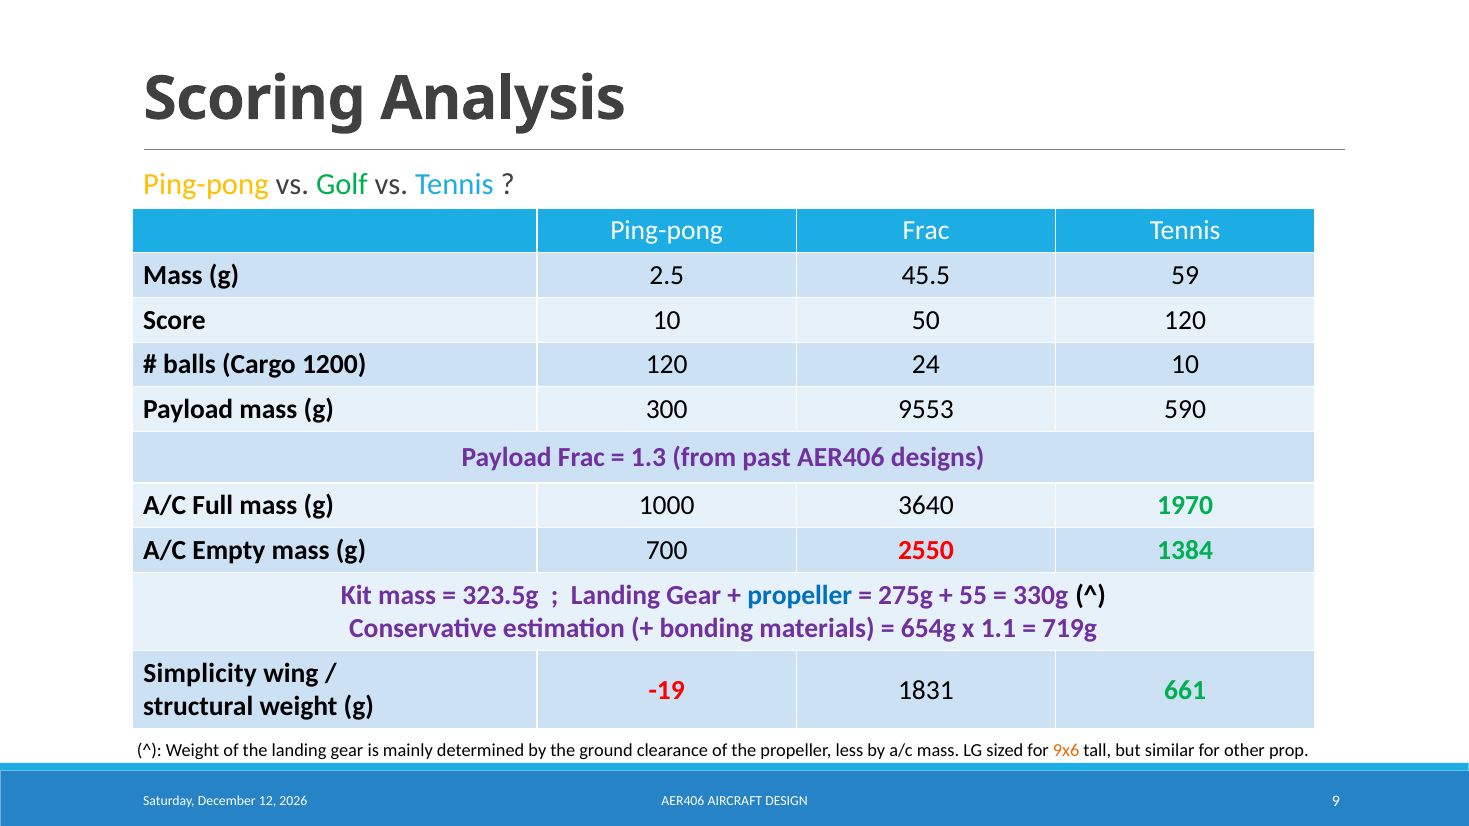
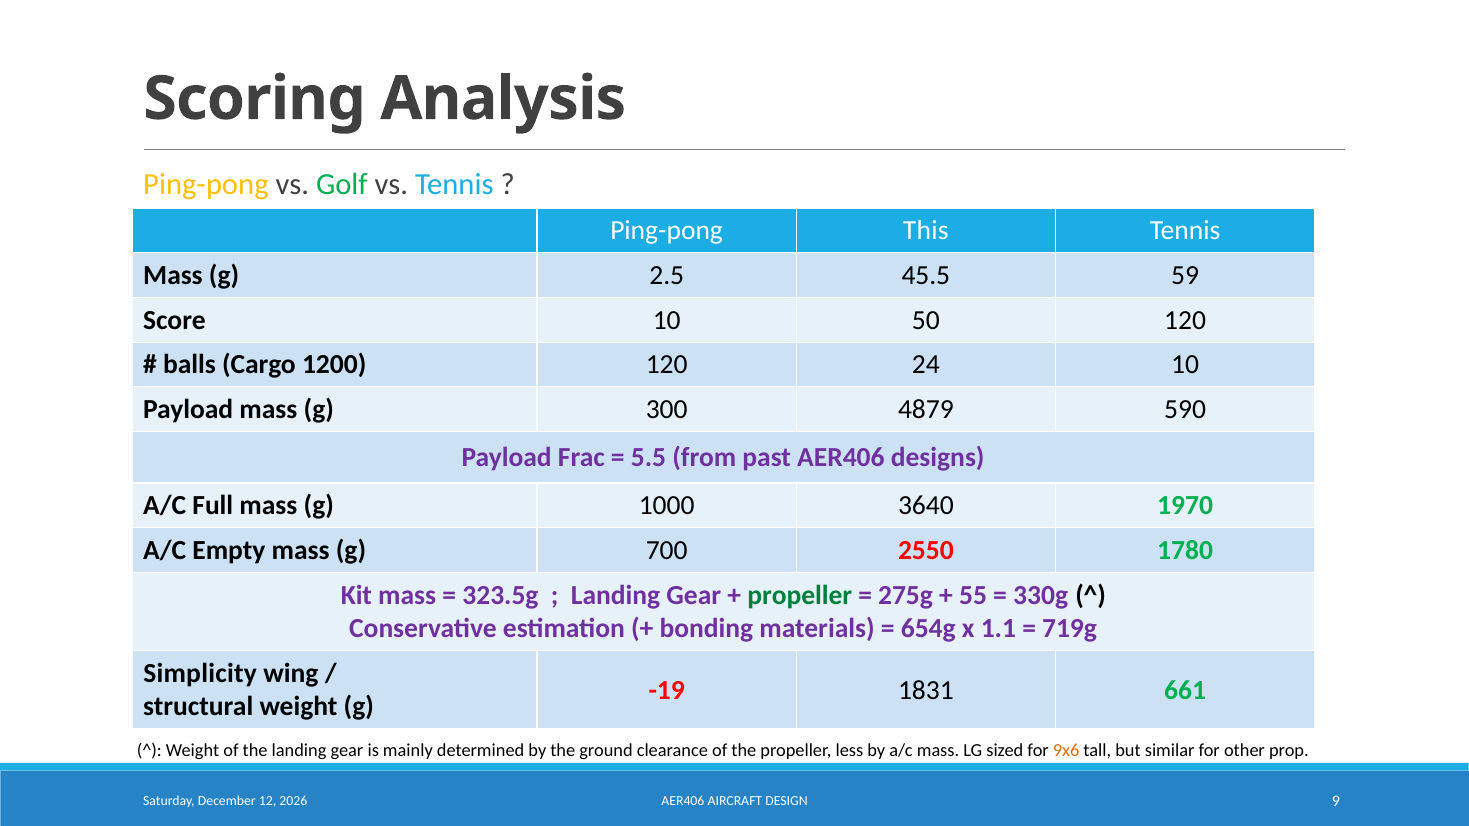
Ping-pong Frac: Frac -> This
9553: 9553 -> 4879
1.3: 1.3 -> 5.5
1384: 1384 -> 1780
propeller at (800, 595) colour: blue -> green
